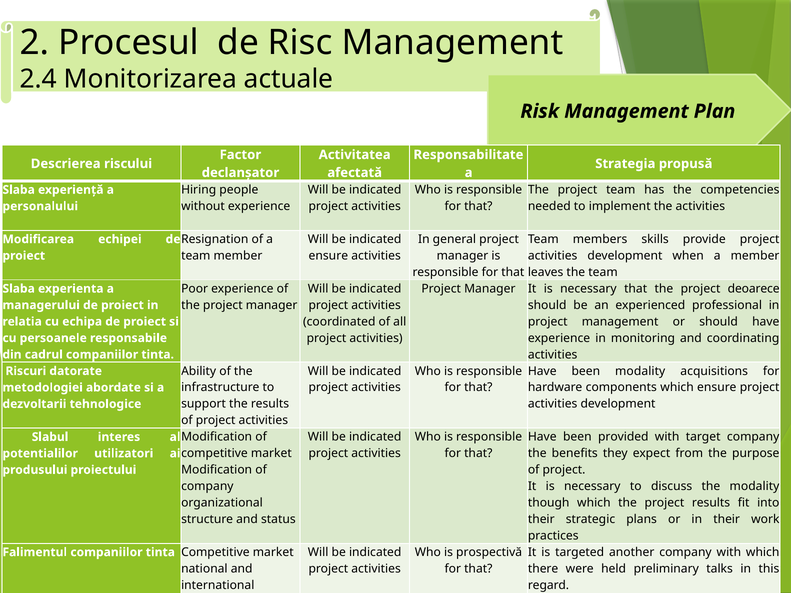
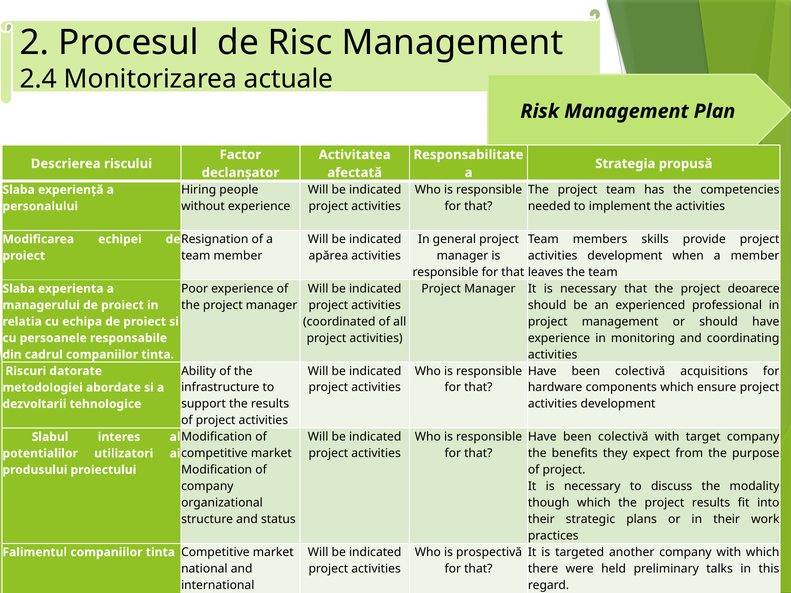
ensure at (328, 256): ensure -> apărea
modality at (640, 371): modality -> colectivă
provided at (623, 437): provided -> colectivă
